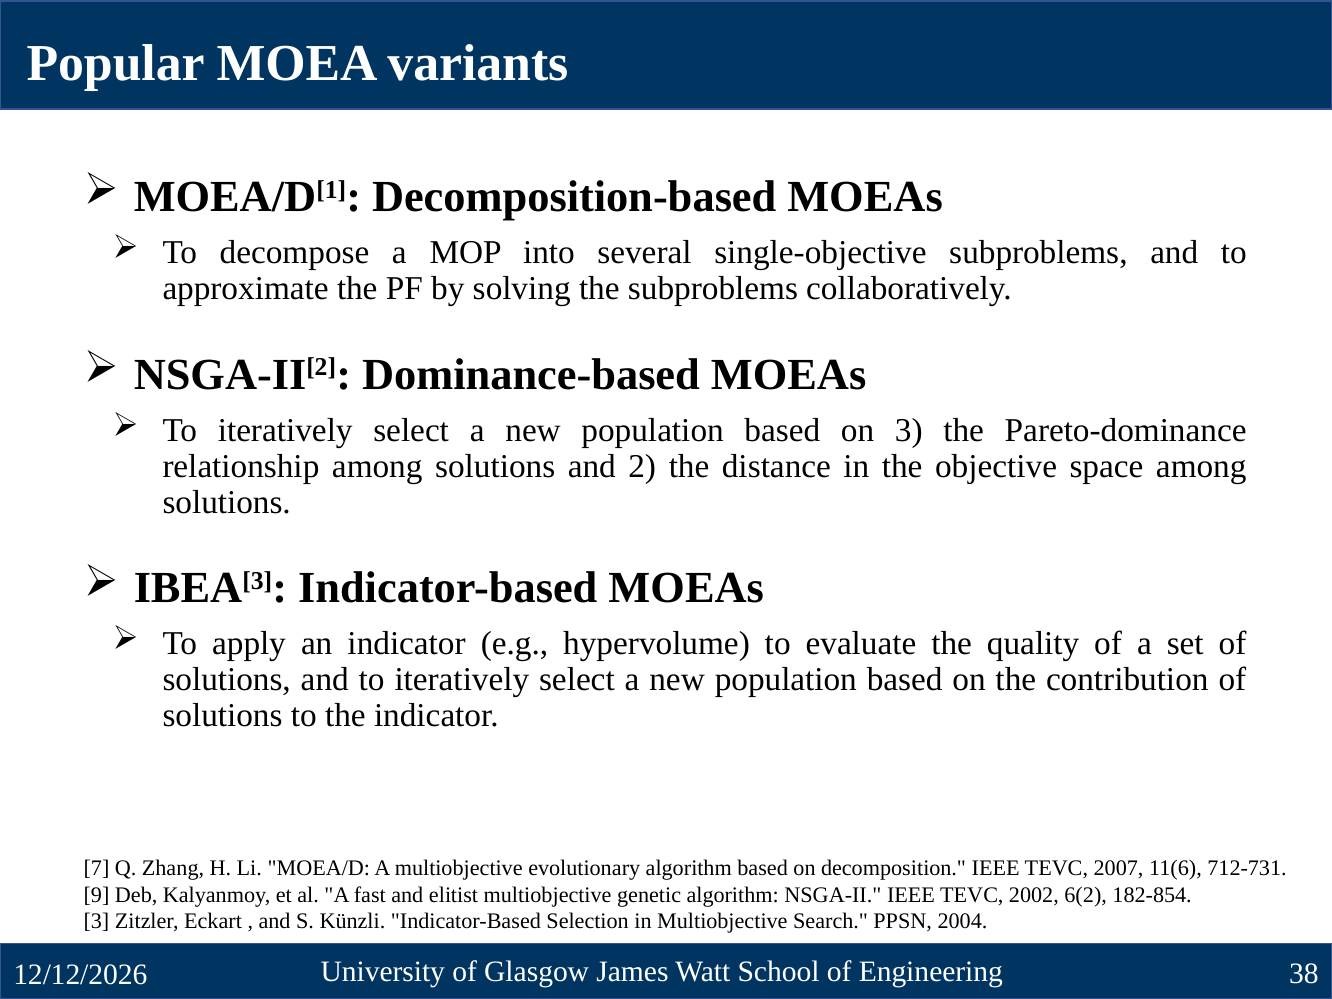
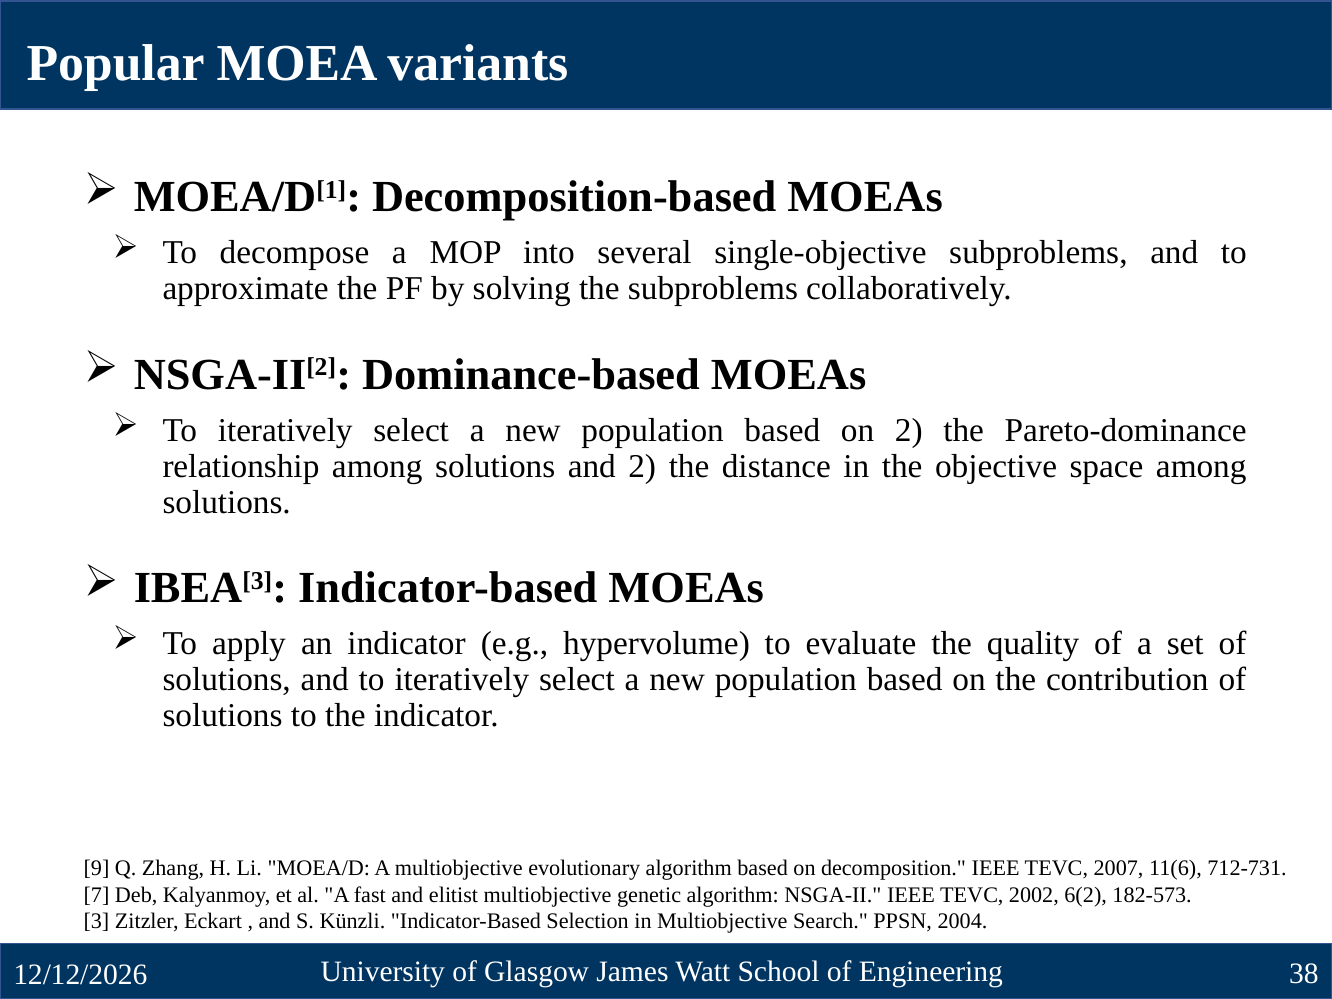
on 3: 3 -> 2
7: 7 -> 9
9: 9 -> 7
182-854: 182-854 -> 182-573
